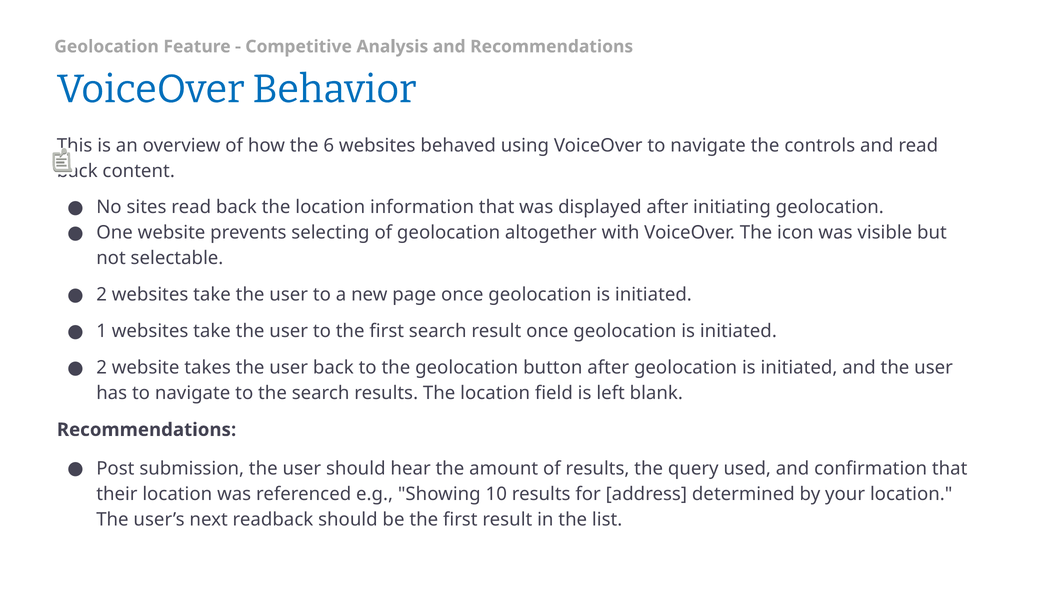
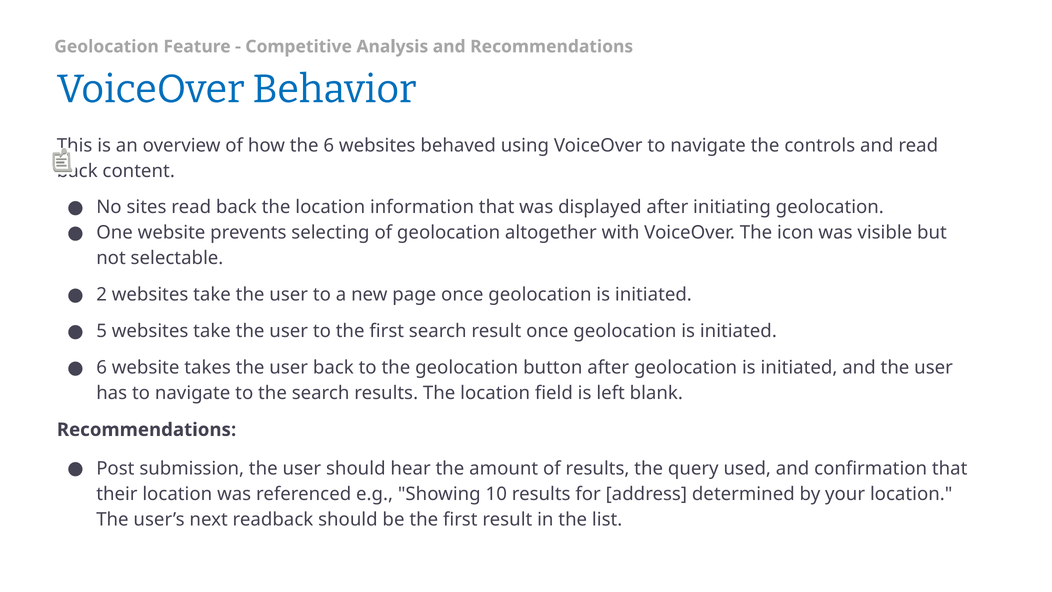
1: 1 -> 5
2 at (102, 367): 2 -> 6
